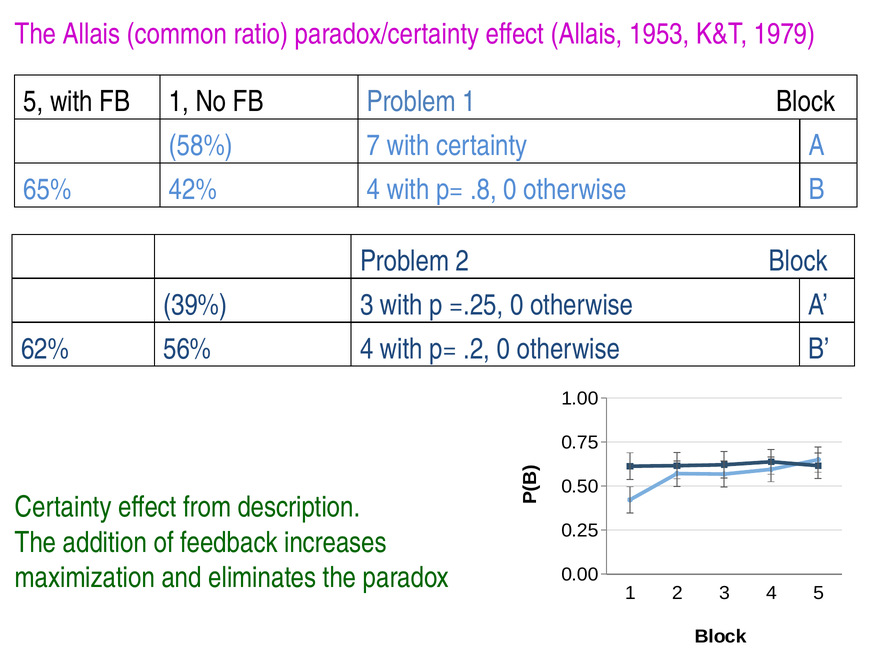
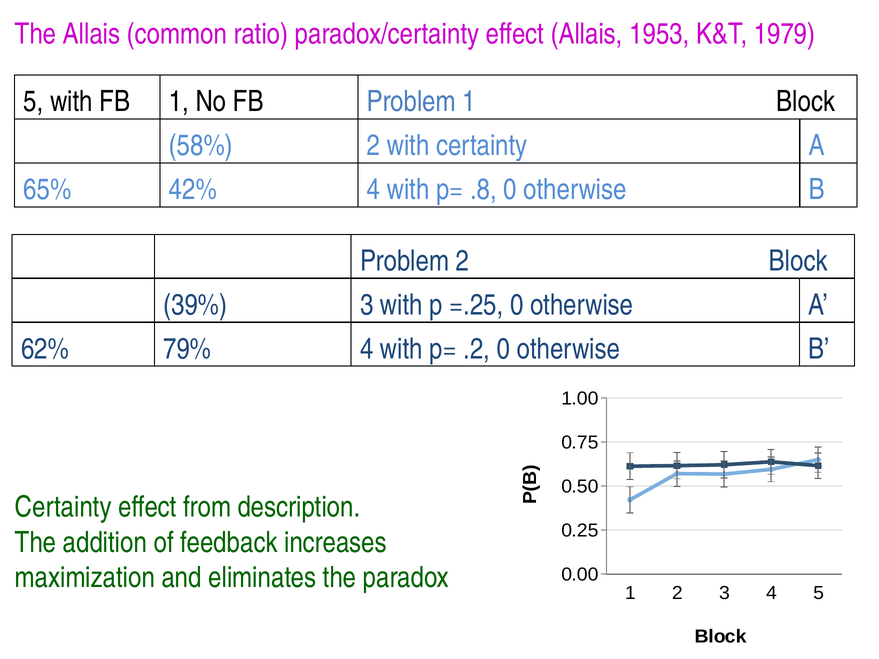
58% 7: 7 -> 2
56%: 56% -> 79%
